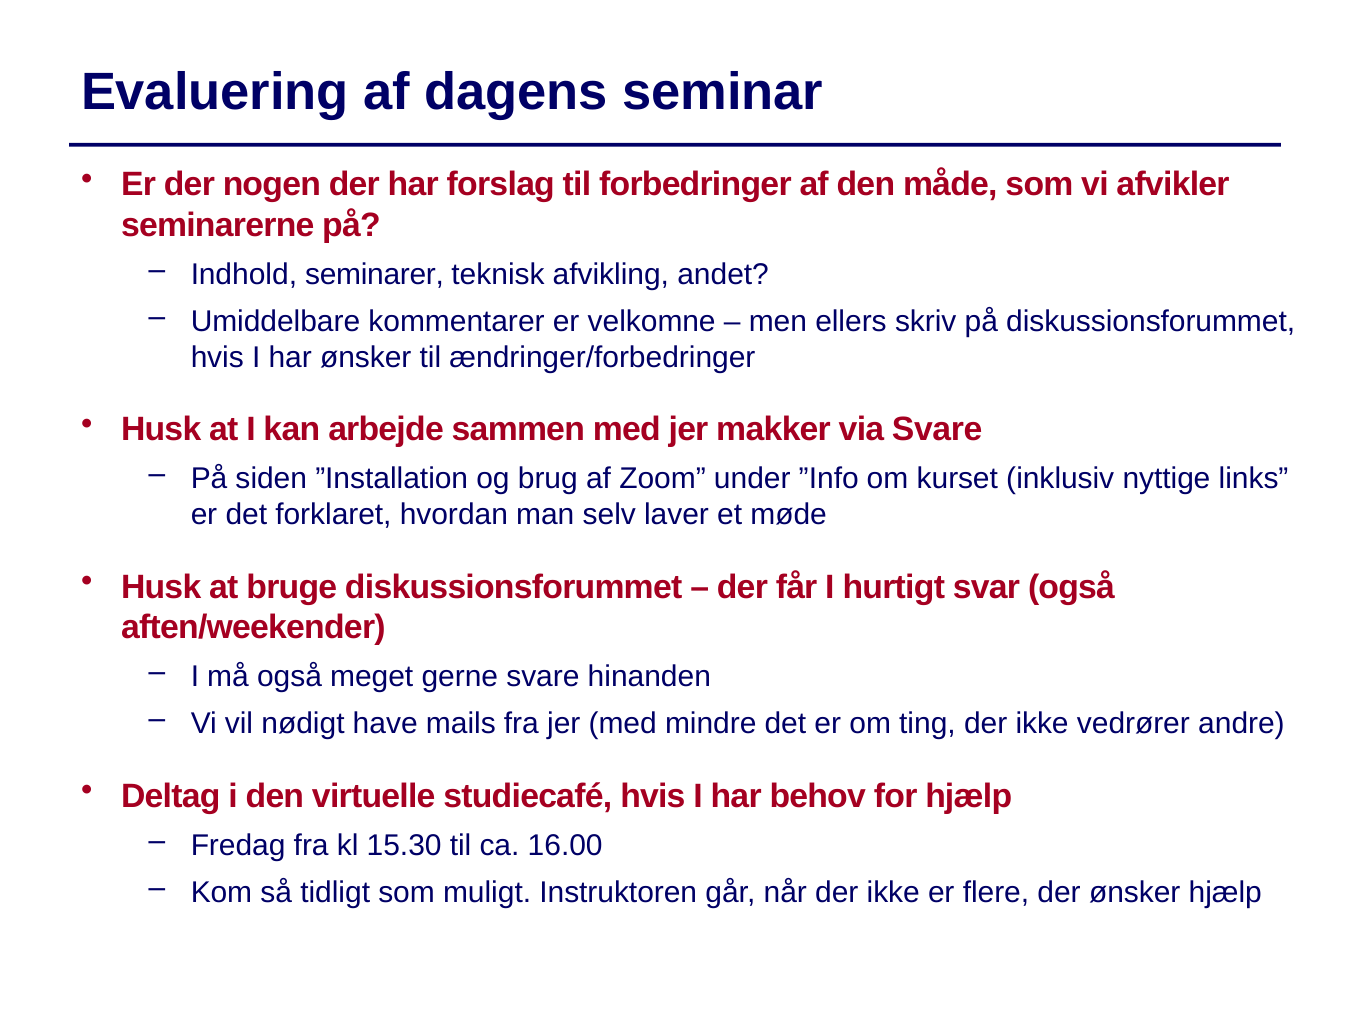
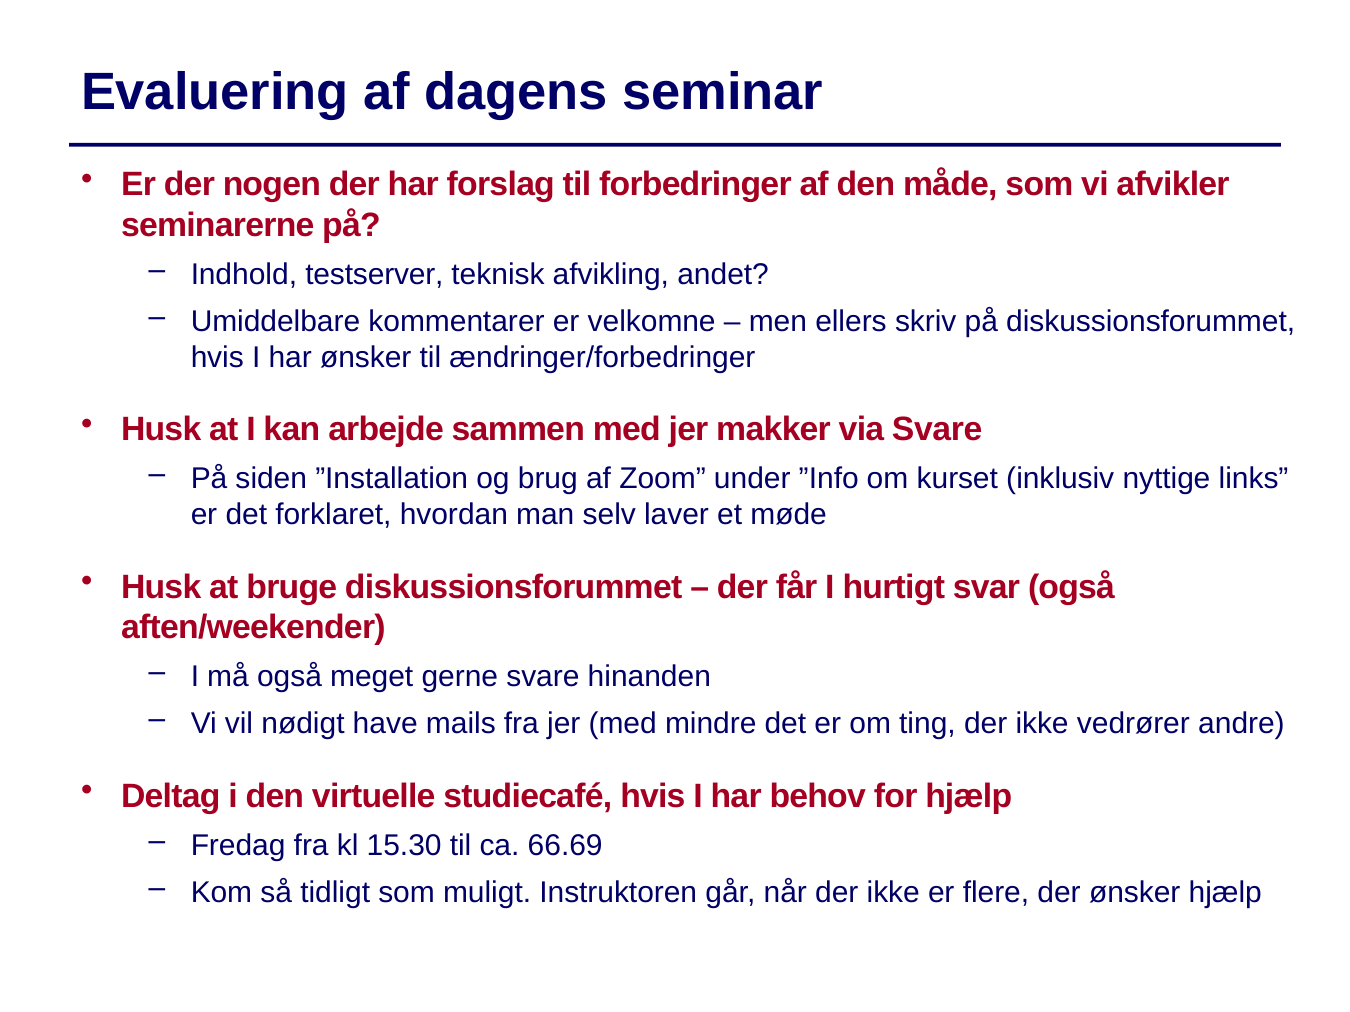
seminarer: seminarer -> testserver
16.00: 16.00 -> 66.69
